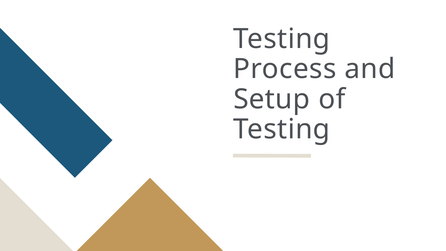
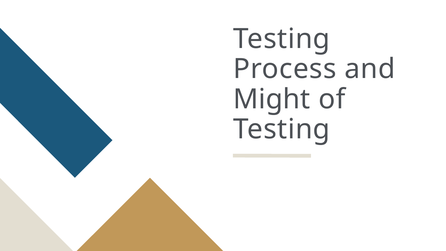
Setup: Setup -> Might
